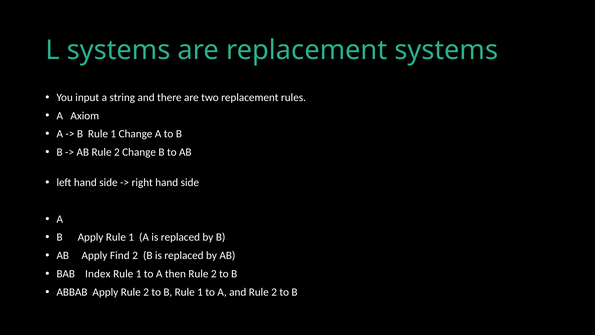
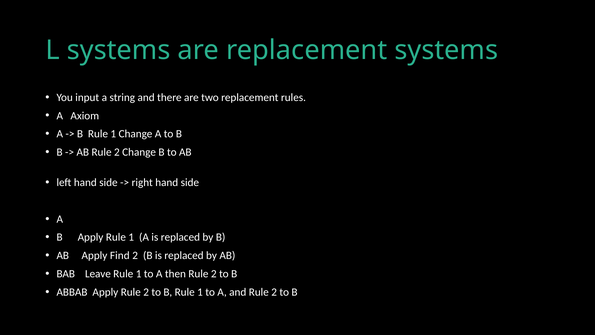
Index: Index -> Leave
